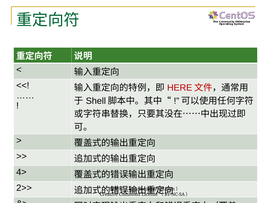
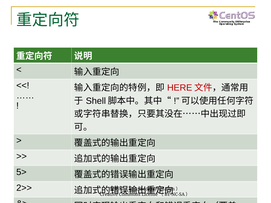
4>: 4> -> 5>
